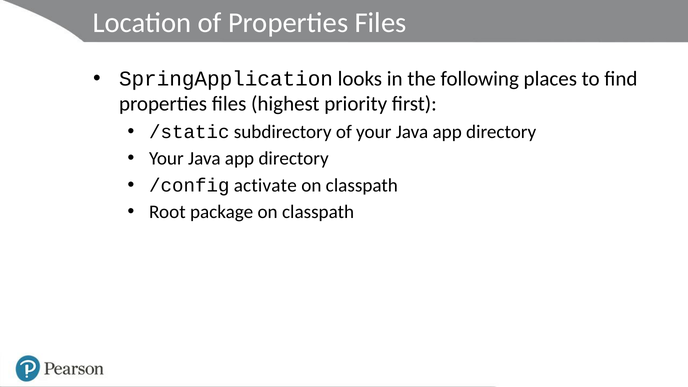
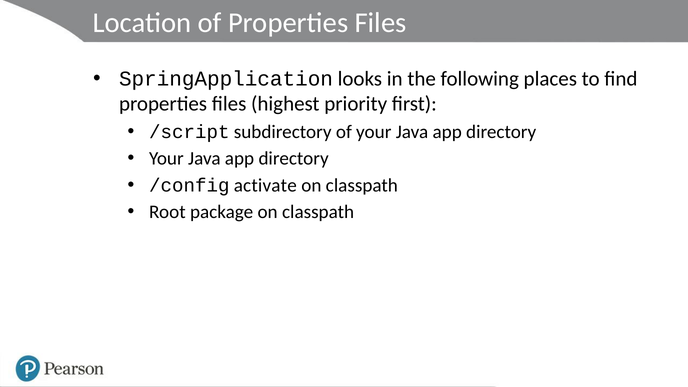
/static: /static -> /script
